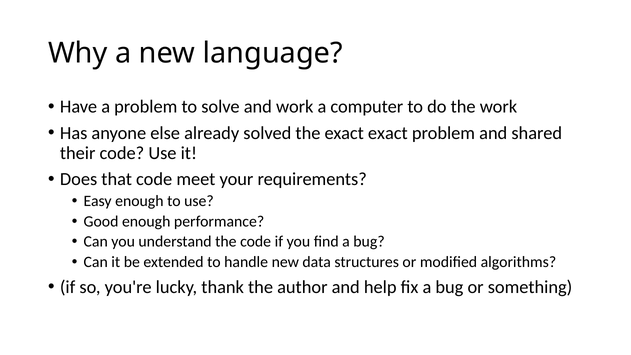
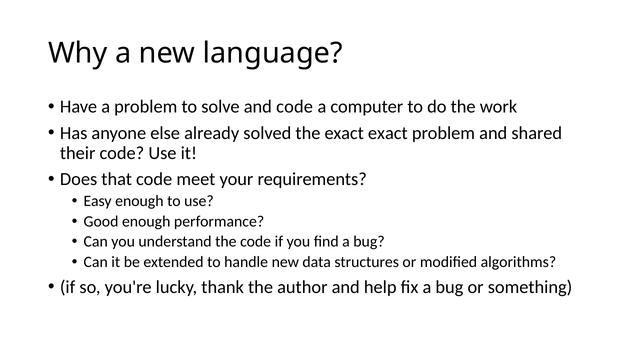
and work: work -> code
